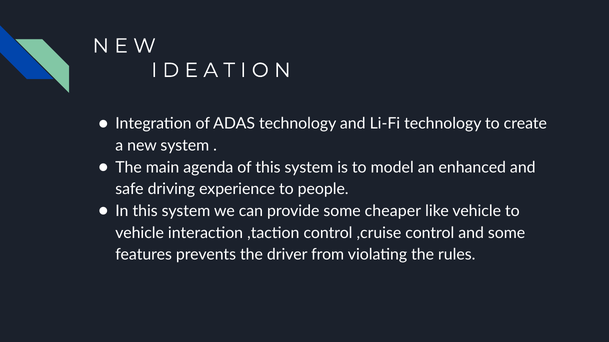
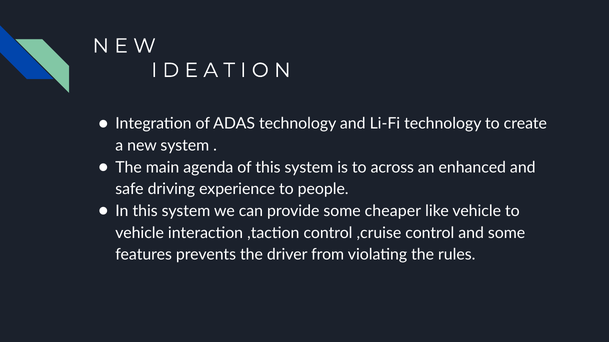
model: model -> across
